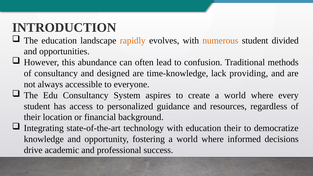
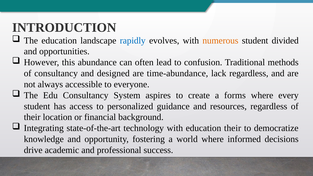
rapidly colour: orange -> blue
time-knowledge: time-knowledge -> time-abundance
lack providing: providing -> regardless
create a world: world -> forms
